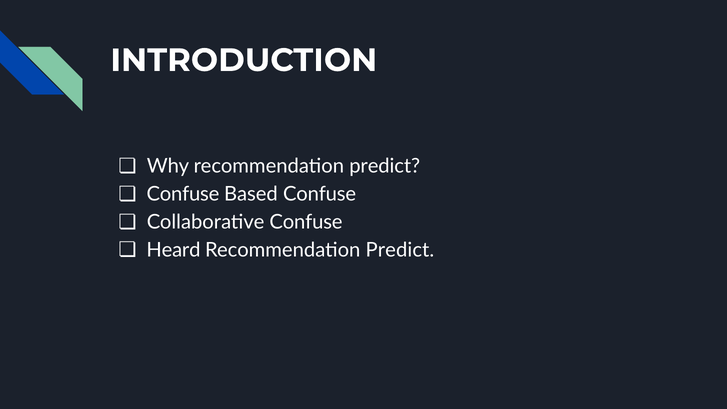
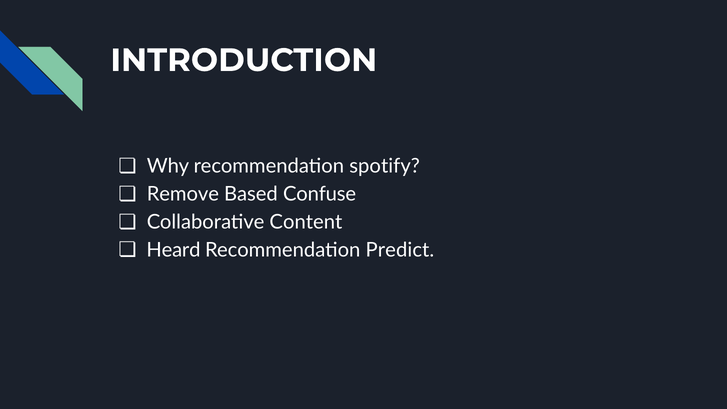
Why recommendation predict: predict -> spotify
Confuse at (183, 194): Confuse -> Remove
Collaborative Confuse: Confuse -> Content
